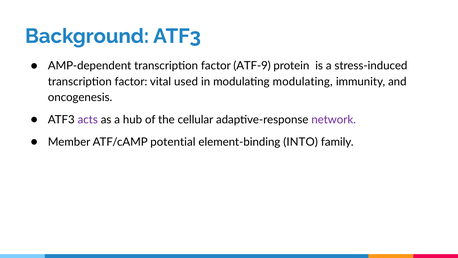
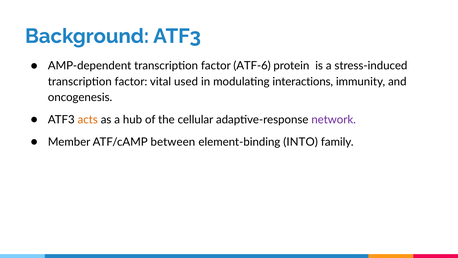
ATF-9: ATF-9 -> ATF-6
modulating modulating: modulating -> interactions
acts colour: purple -> orange
potential: potential -> between
